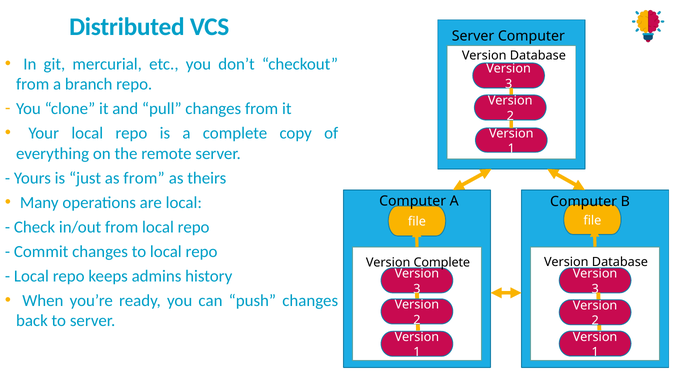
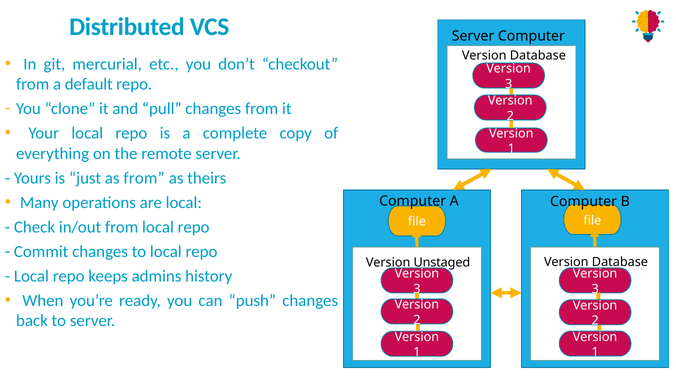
branch: branch -> default
Version Complete: Complete -> Unstaged
